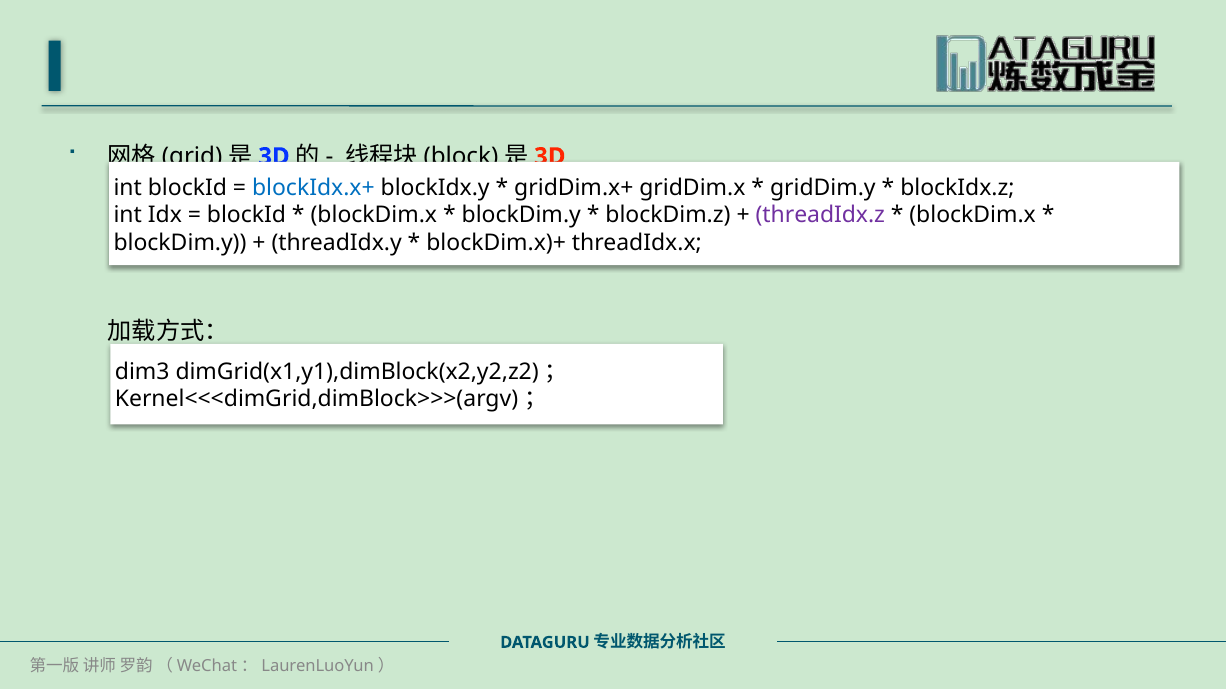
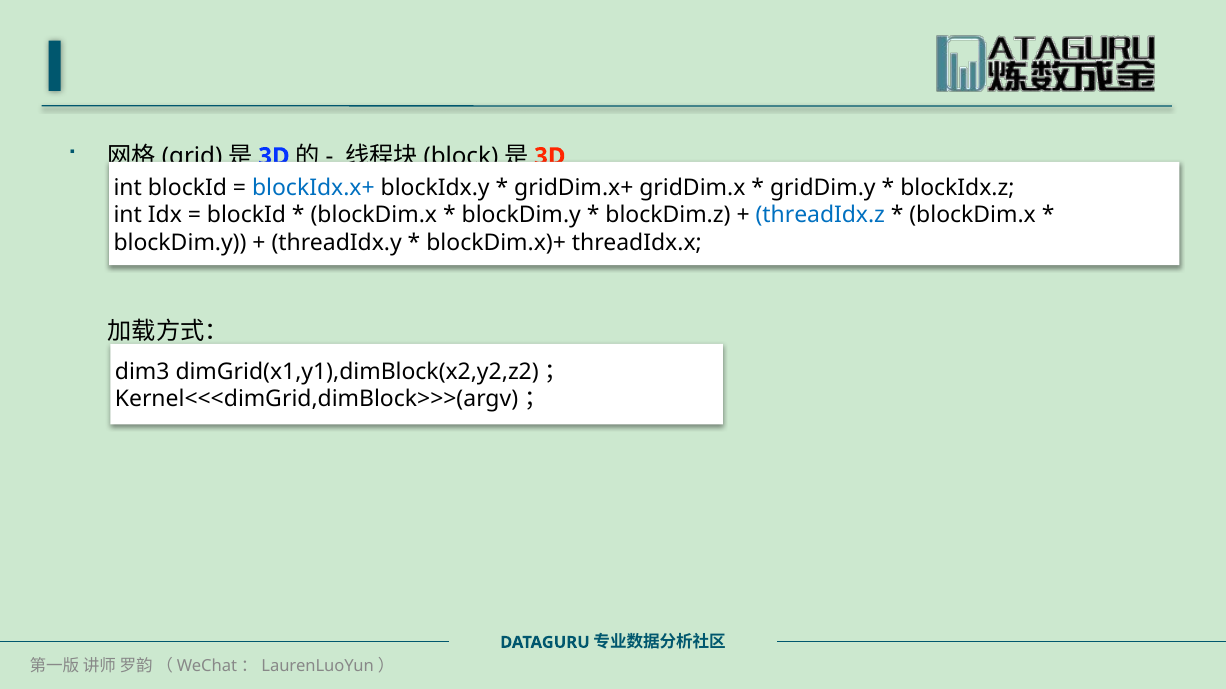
threadIdx.z colour: purple -> blue
